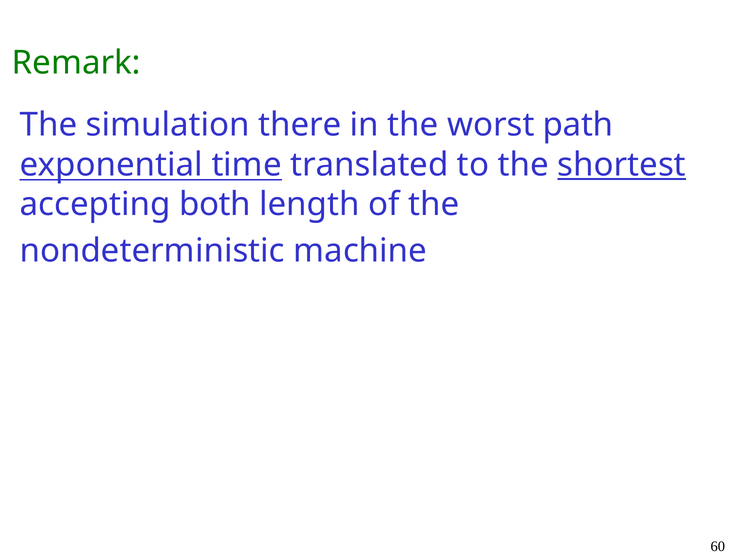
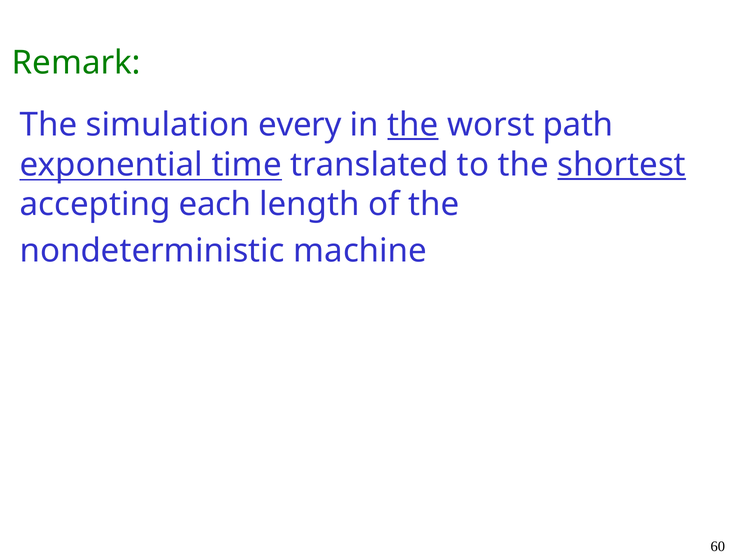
there: there -> every
the at (413, 125) underline: none -> present
both: both -> each
